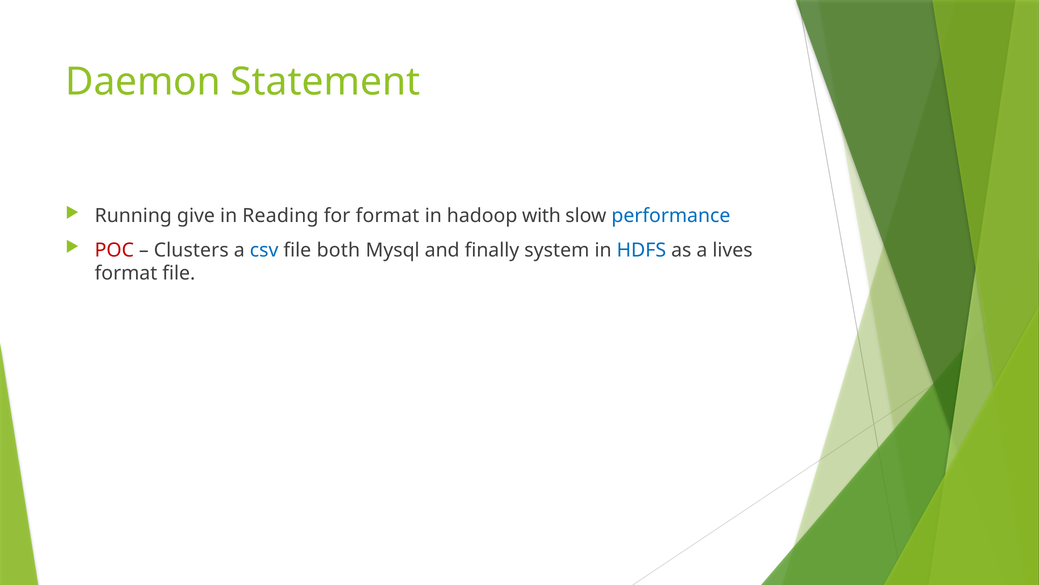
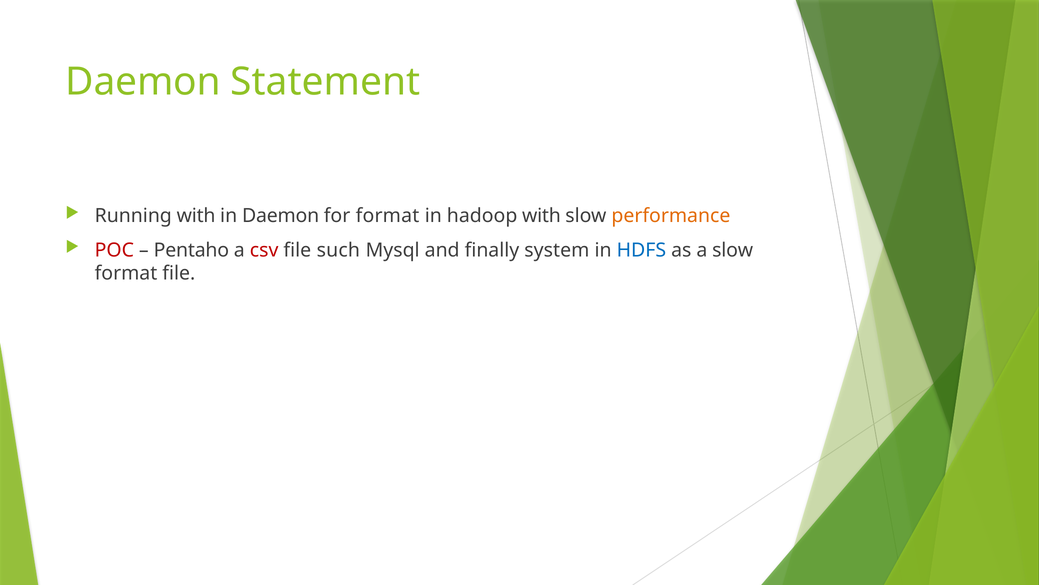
Running give: give -> with
in Reading: Reading -> Daemon
performance colour: blue -> orange
Clusters: Clusters -> Pentaho
csv colour: blue -> red
both: both -> such
a lives: lives -> slow
